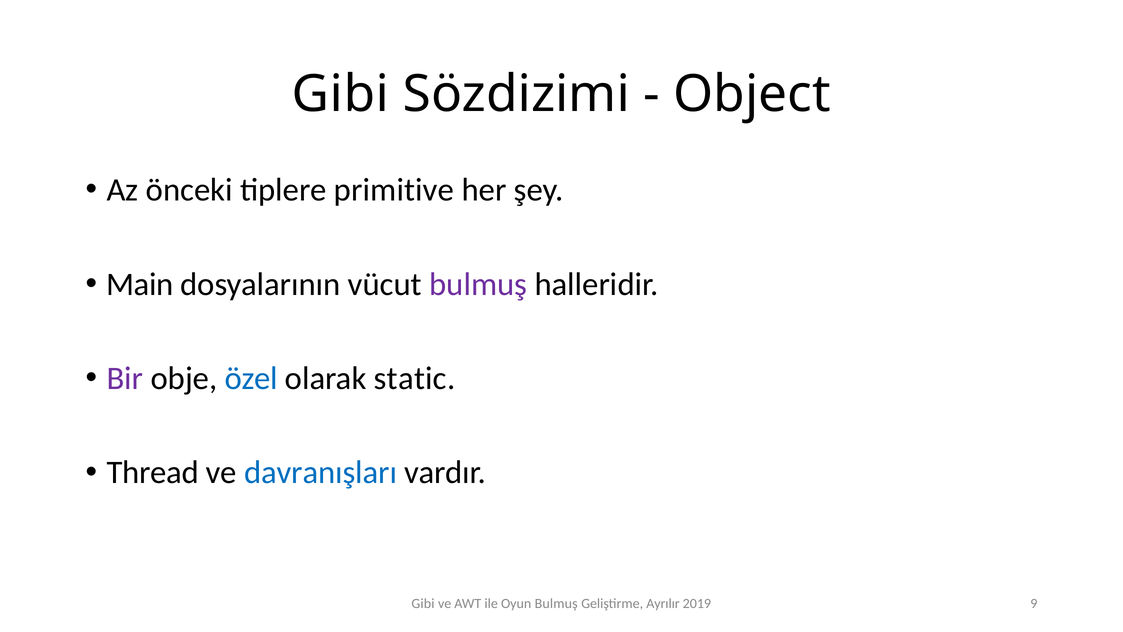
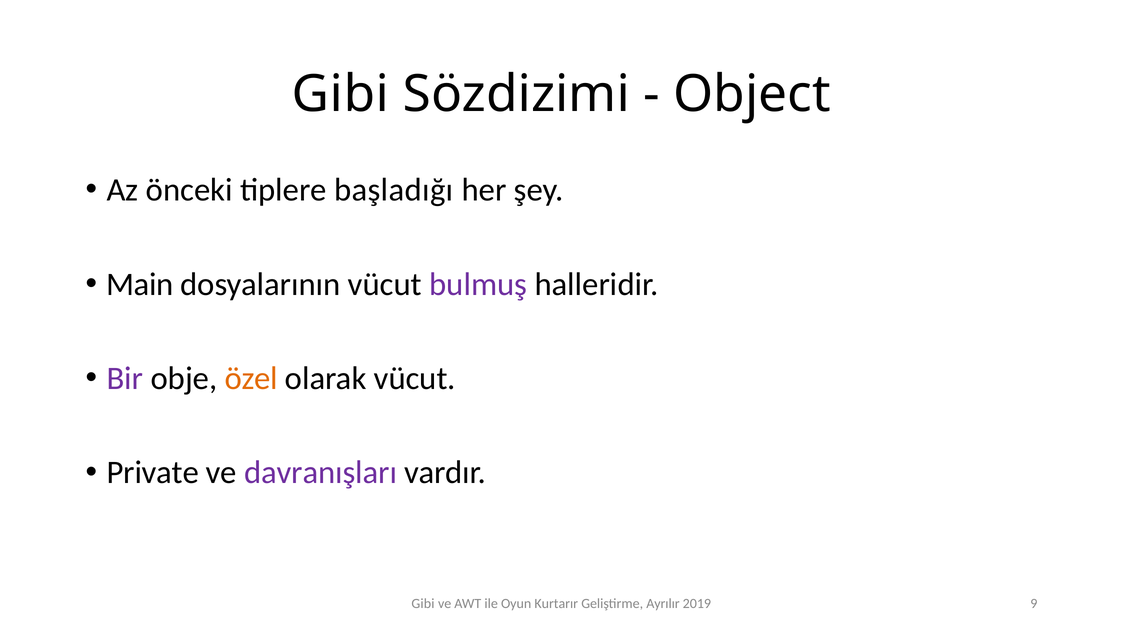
primitive: primitive -> başladığı
özel colour: blue -> orange
olarak static: static -> vücut
Thread: Thread -> Private
davranışları colour: blue -> purple
Oyun Bulmuş: Bulmuş -> Kurtarır
